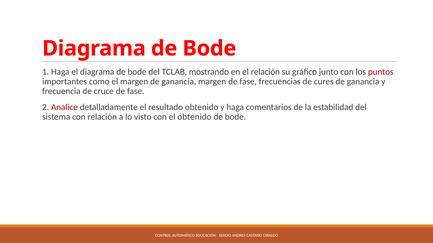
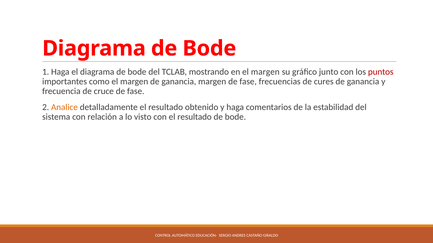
en el relación: relación -> margen
Analice colour: red -> orange
con el obtenido: obtenido -> resultado
